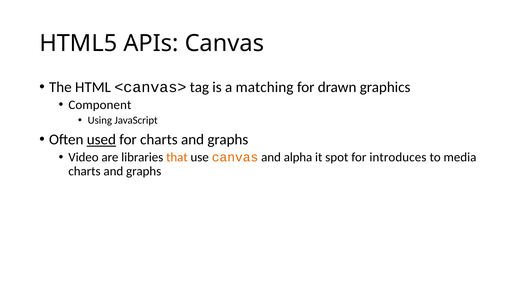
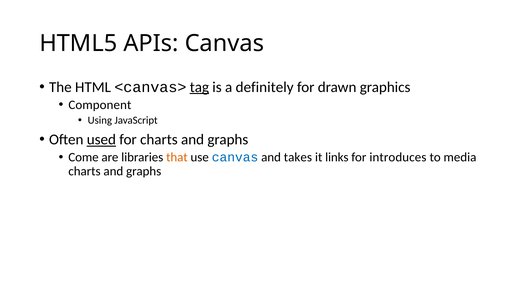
tag underline: none -> present
matching: matching -> definitely
Video: Video -> Come
canvas at (235, 158) colour: orange -> blue
alpha: alpha -> takes
spot: spot -> links
